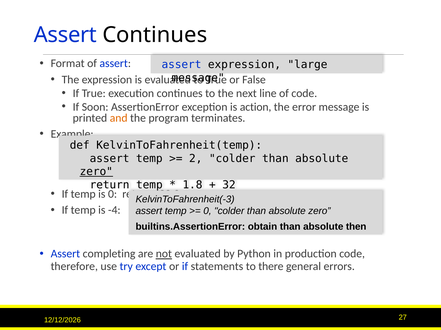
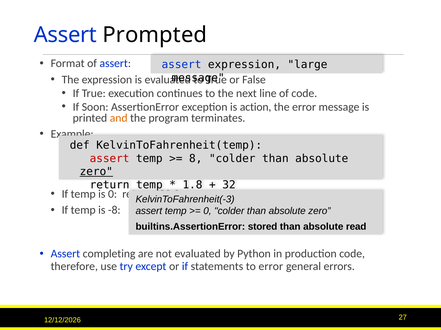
Assert Continues: Continues -> Prompted
assert at (110, 159) colour: black -> red
2: 2 -> 8
-4: -4 -> -8
obtain: obtain -> stored
then: then -> read
not underline: present -> none
to there: there -> error
